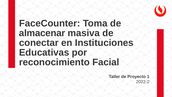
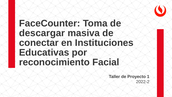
almacenar: almacenar -> descargar
